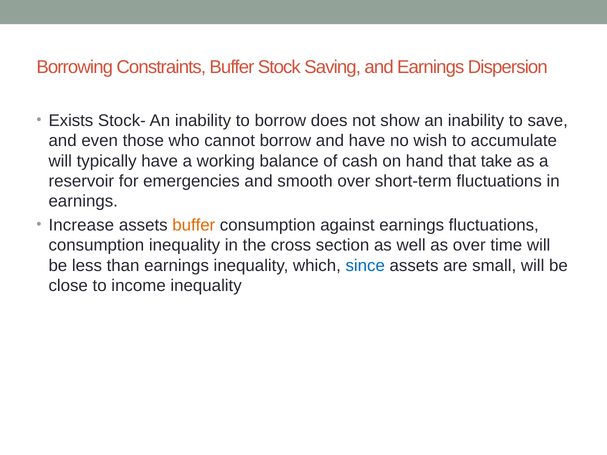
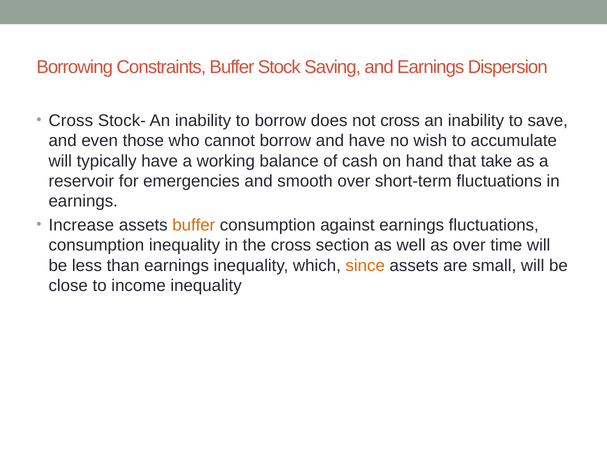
Exists at (71, 121): Exists -> Cross
not show: show -> cross
since colour: blue -> orange
